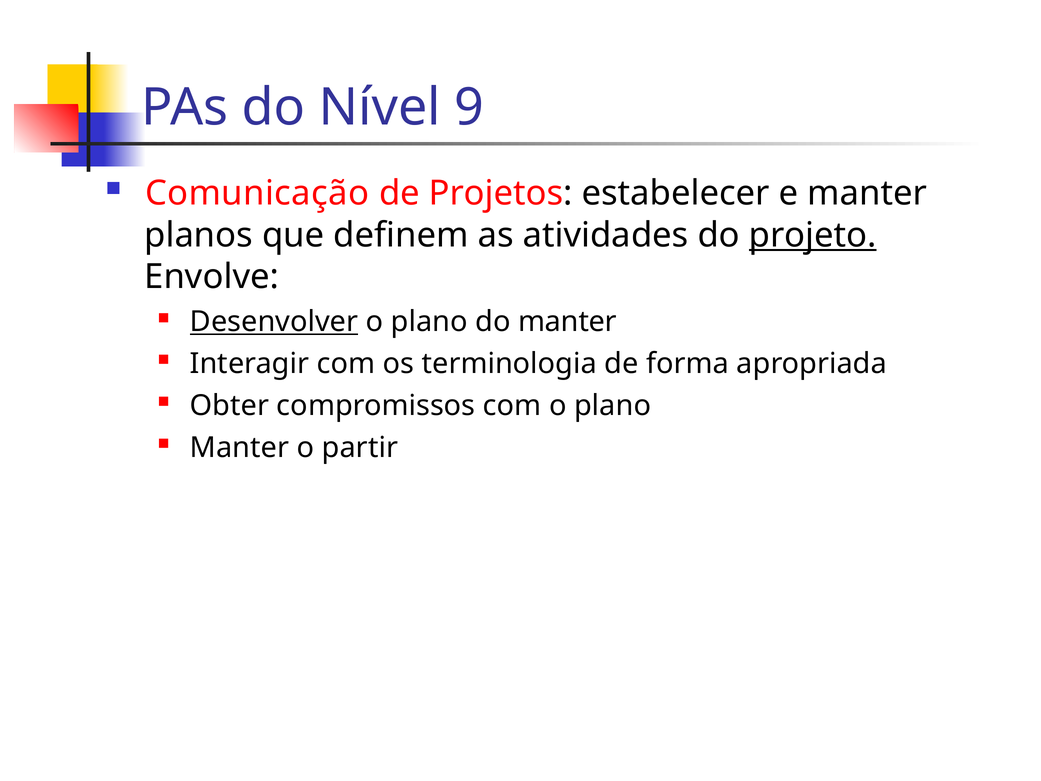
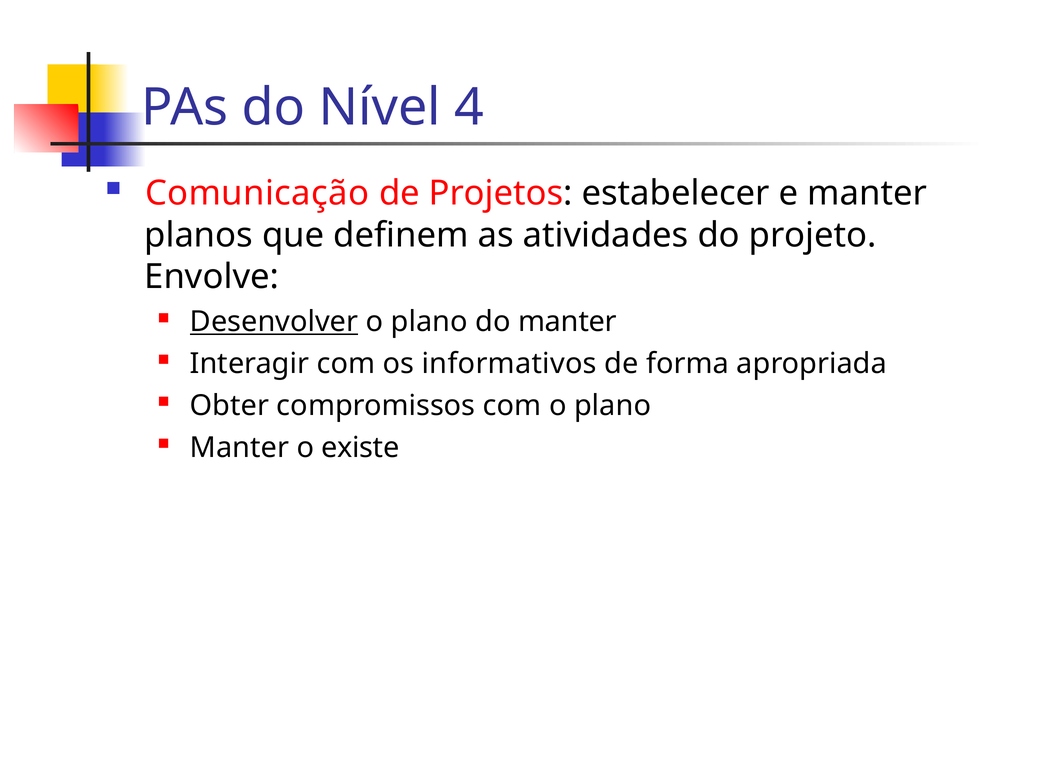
9: 9 -> 4
projeto underline: present -> none
terminologia: terminologia -> informativos
partir: partir -> existe
